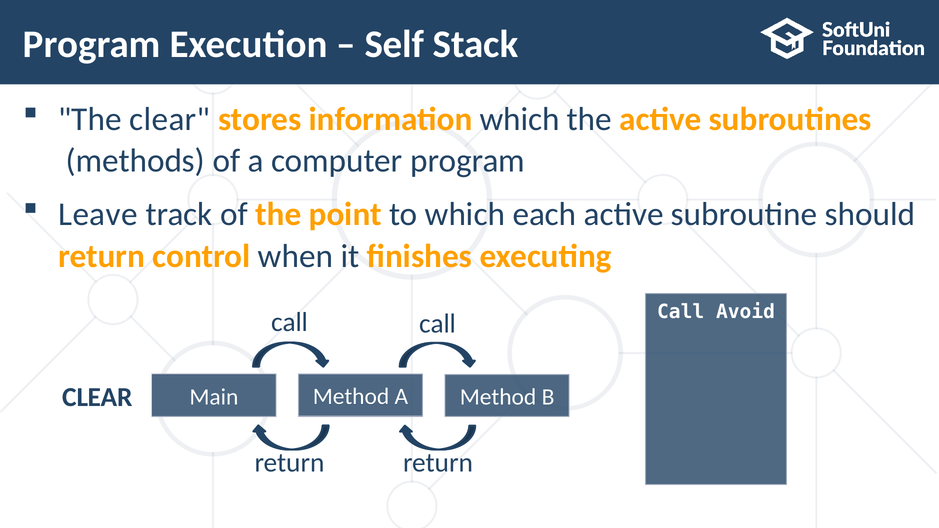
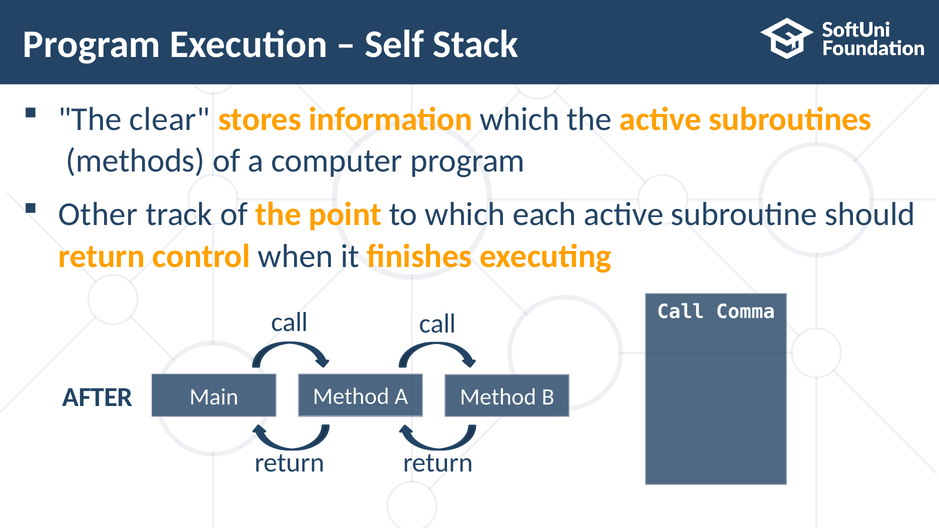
Leave: Leave -> Other
Avoid: Avoid -> Comma
CLEAR at (98, 398): CLEAR -> AFTER
